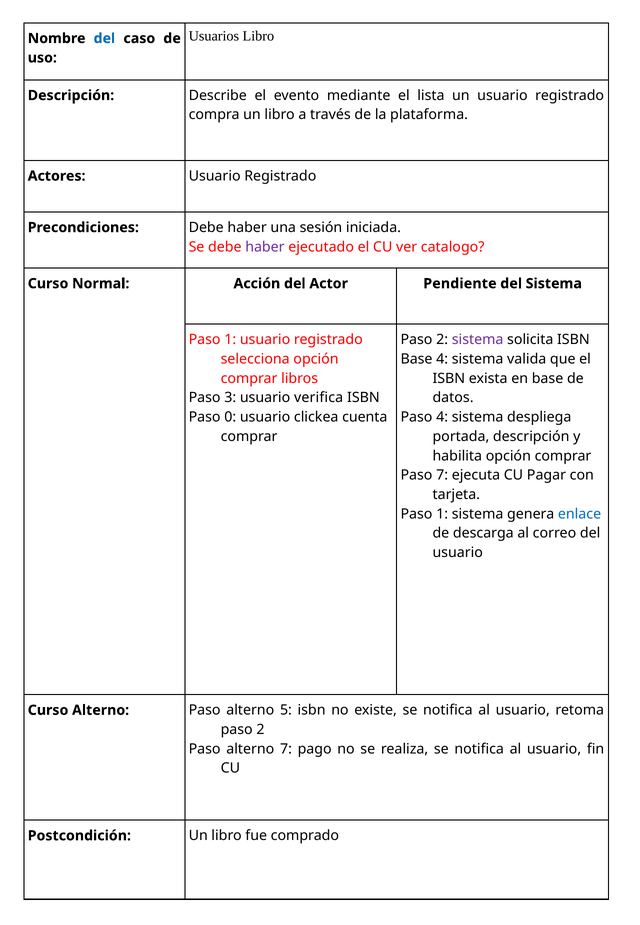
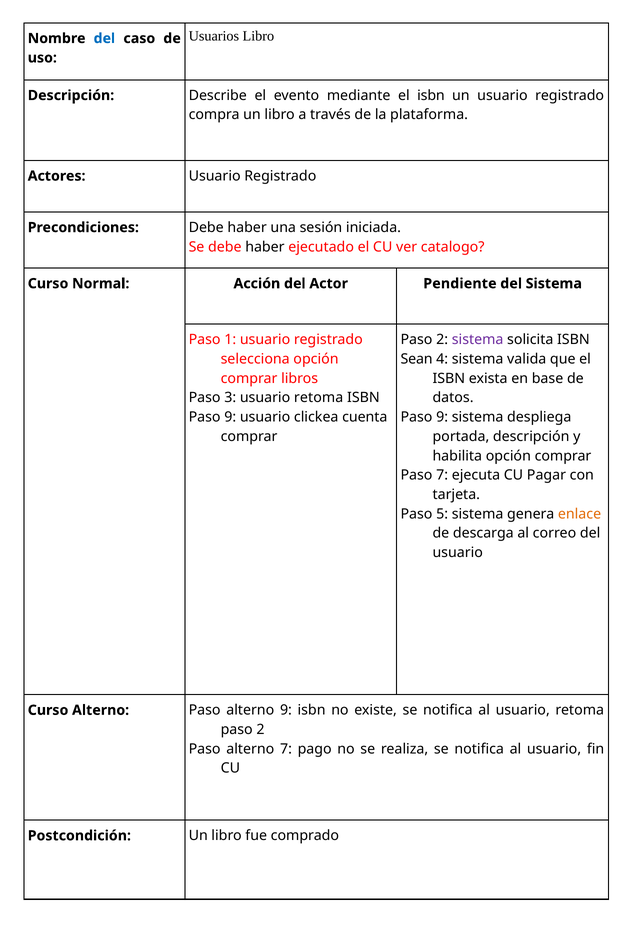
mediante el lista: lista -> isbn
haber at (265, 247) colour: purple -> black
Base at (417, 359): Base -> Sean
3 usuario verifica: verifica -> retoma
0 at (230, 417): 0 -> 9
4 at (442, 417): 4 -> 9
1 at (442, 514): 1 -> 5
enlace colour: blue -> orange
alterno 5: 5 -> 9
